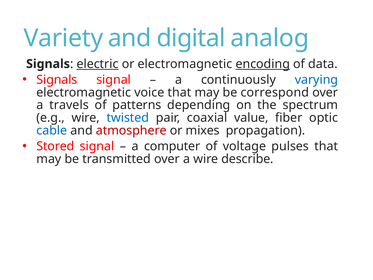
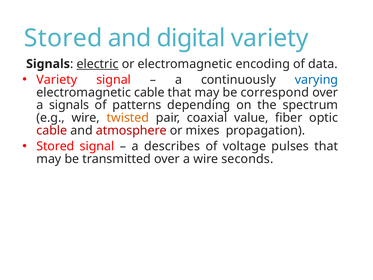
Variety at (63, 38): Variety -> Stored
digital analog: analog -> variety
encoding underline: present -> none
Signals at (57, 80): Signals -> Variety
electromagnetic voice: voice -> cable
a travels: travels -> signals
twisted colour: blue -> orange
cable at (52, 130) colour: blue -> red
computer: computer -> describes
describe: describe -> seconds
